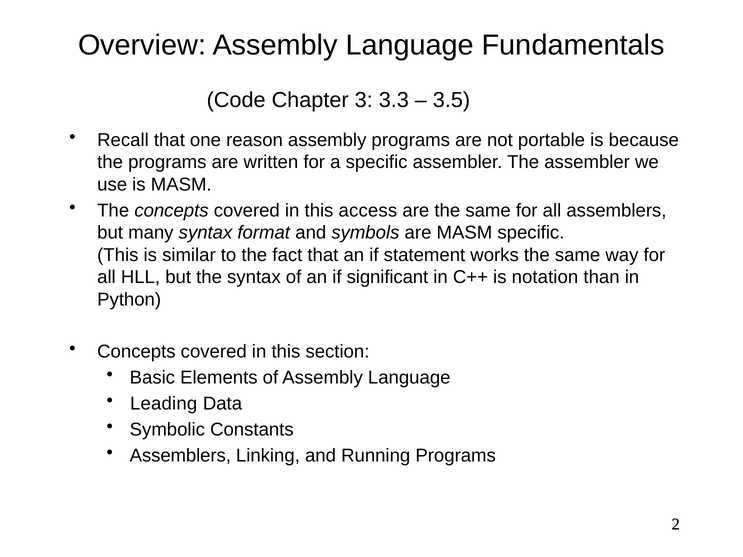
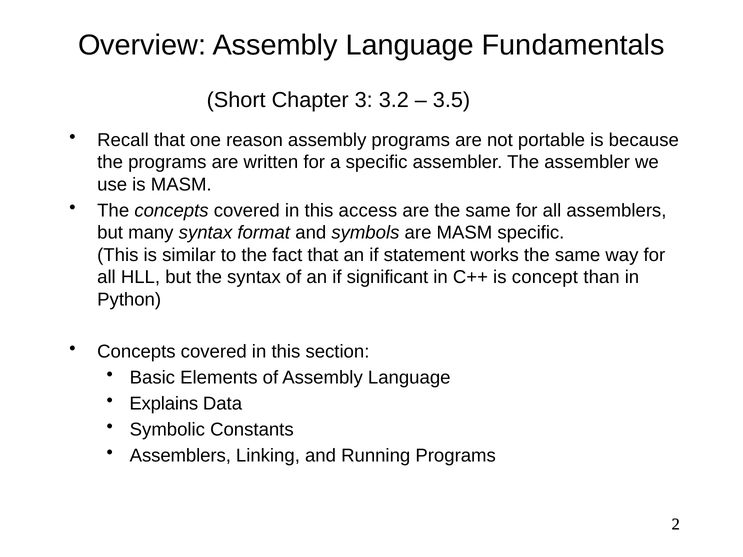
Code: Code -> Short
3.3: 3.3 -> 3.2
notation: notation -> concept
Leading: Leading -> Explains
